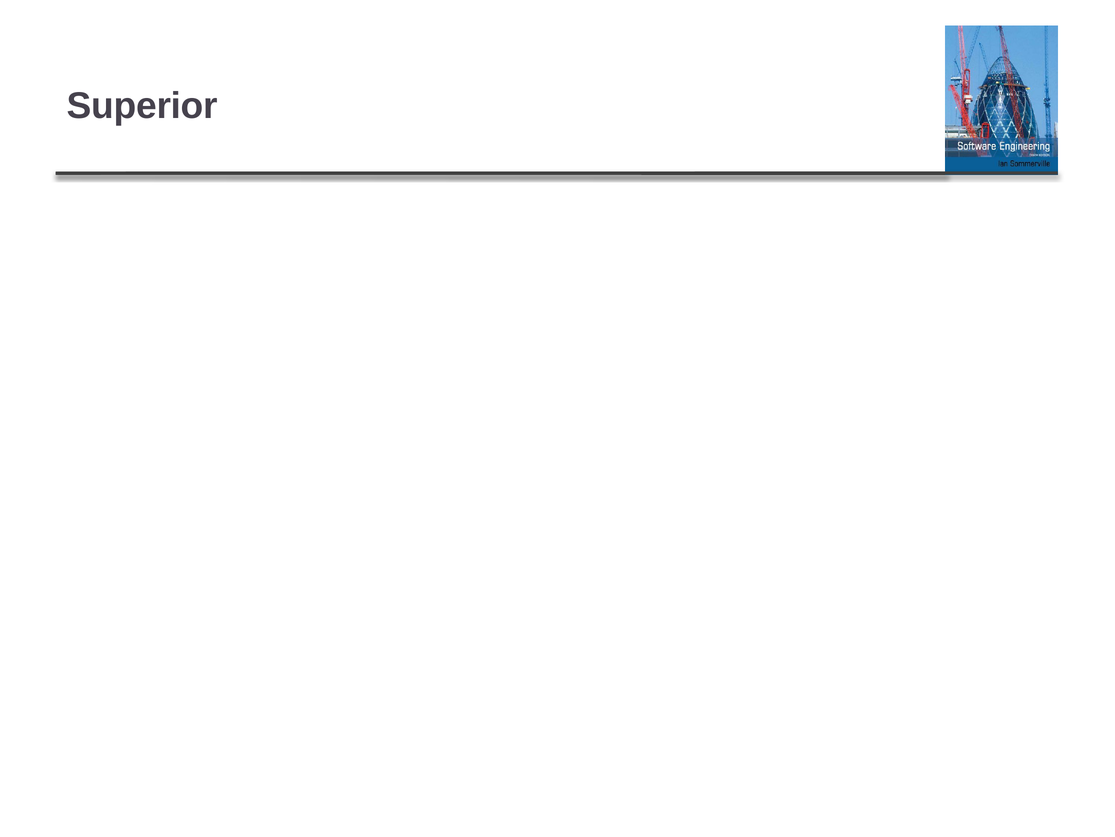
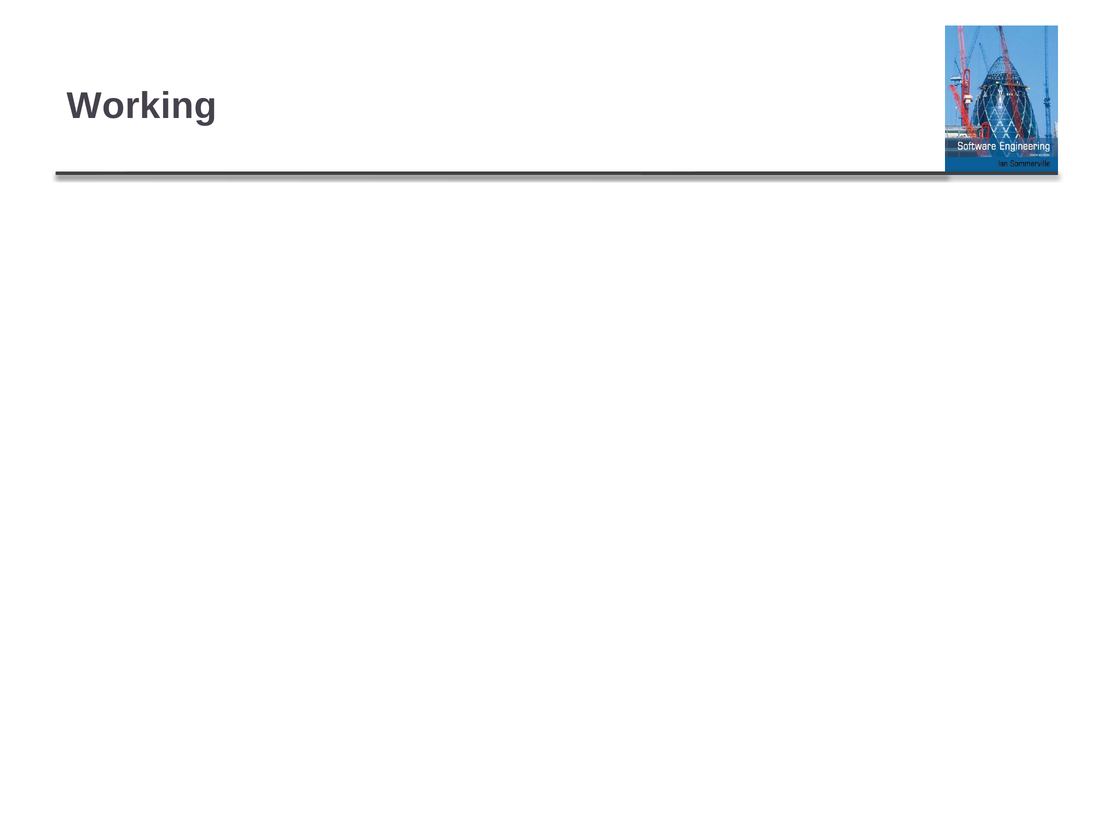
Superior: Superior -> Working
